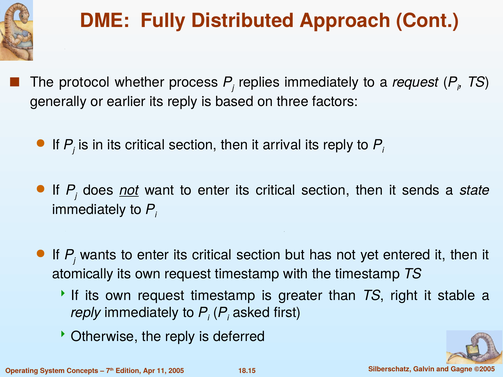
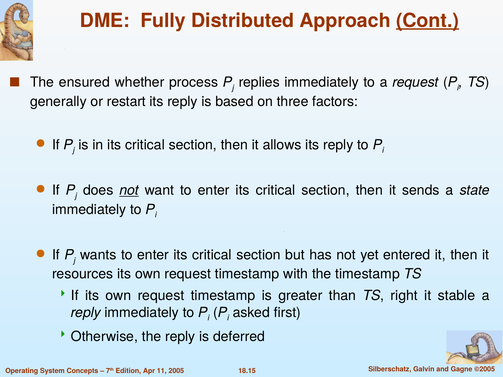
Cont underline: none -> present
protocol: protocol -> ensured
earlier: earlier -> restart
arrival: arrival -> allows
atomically: atomically -> resources
